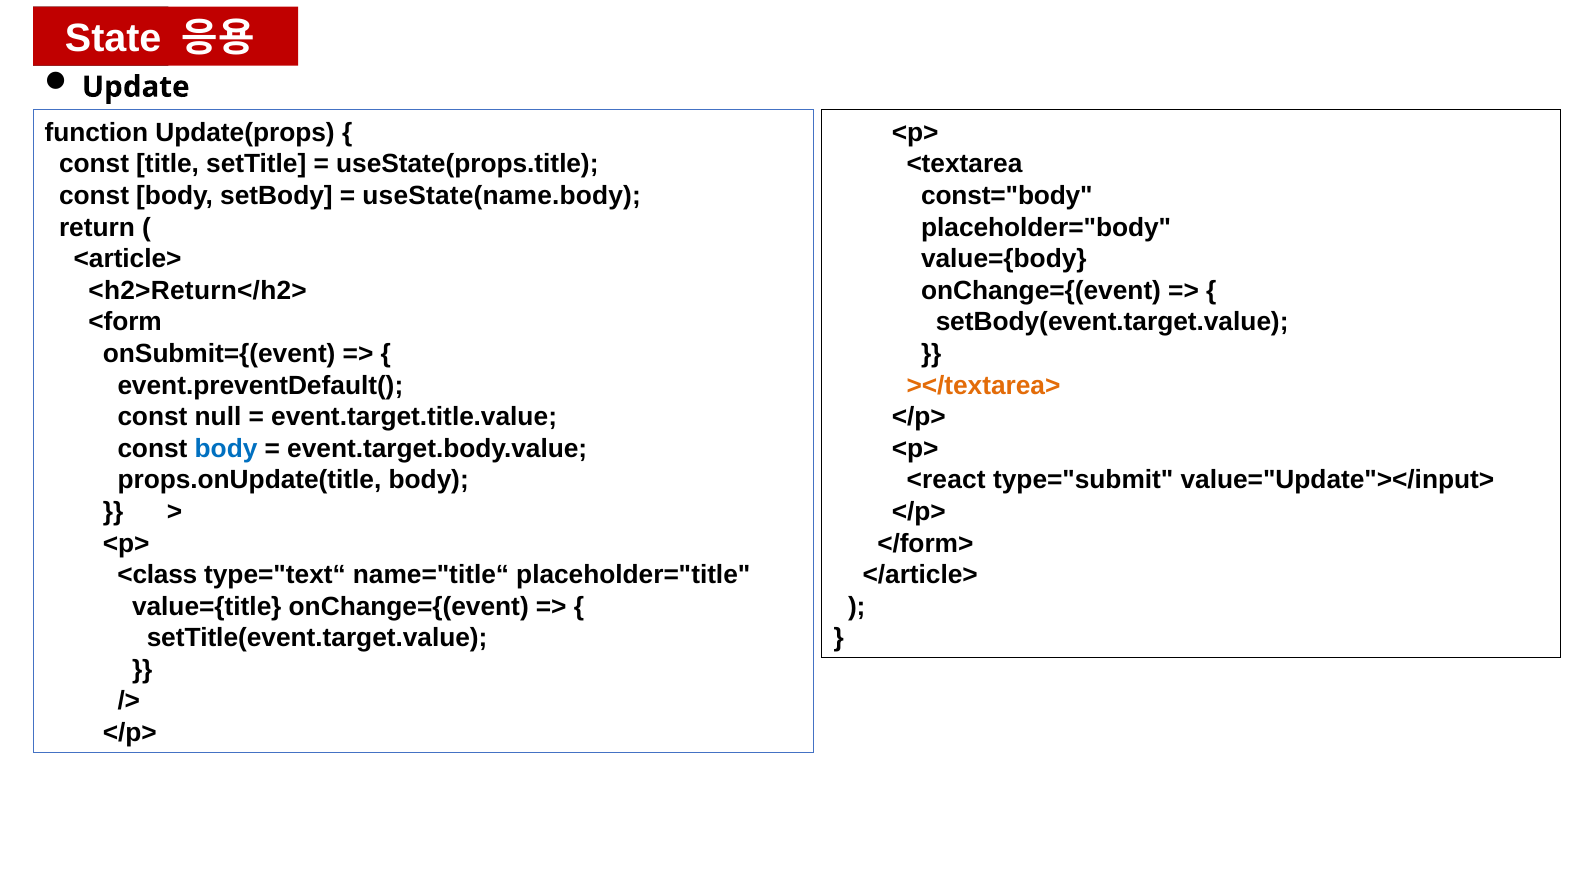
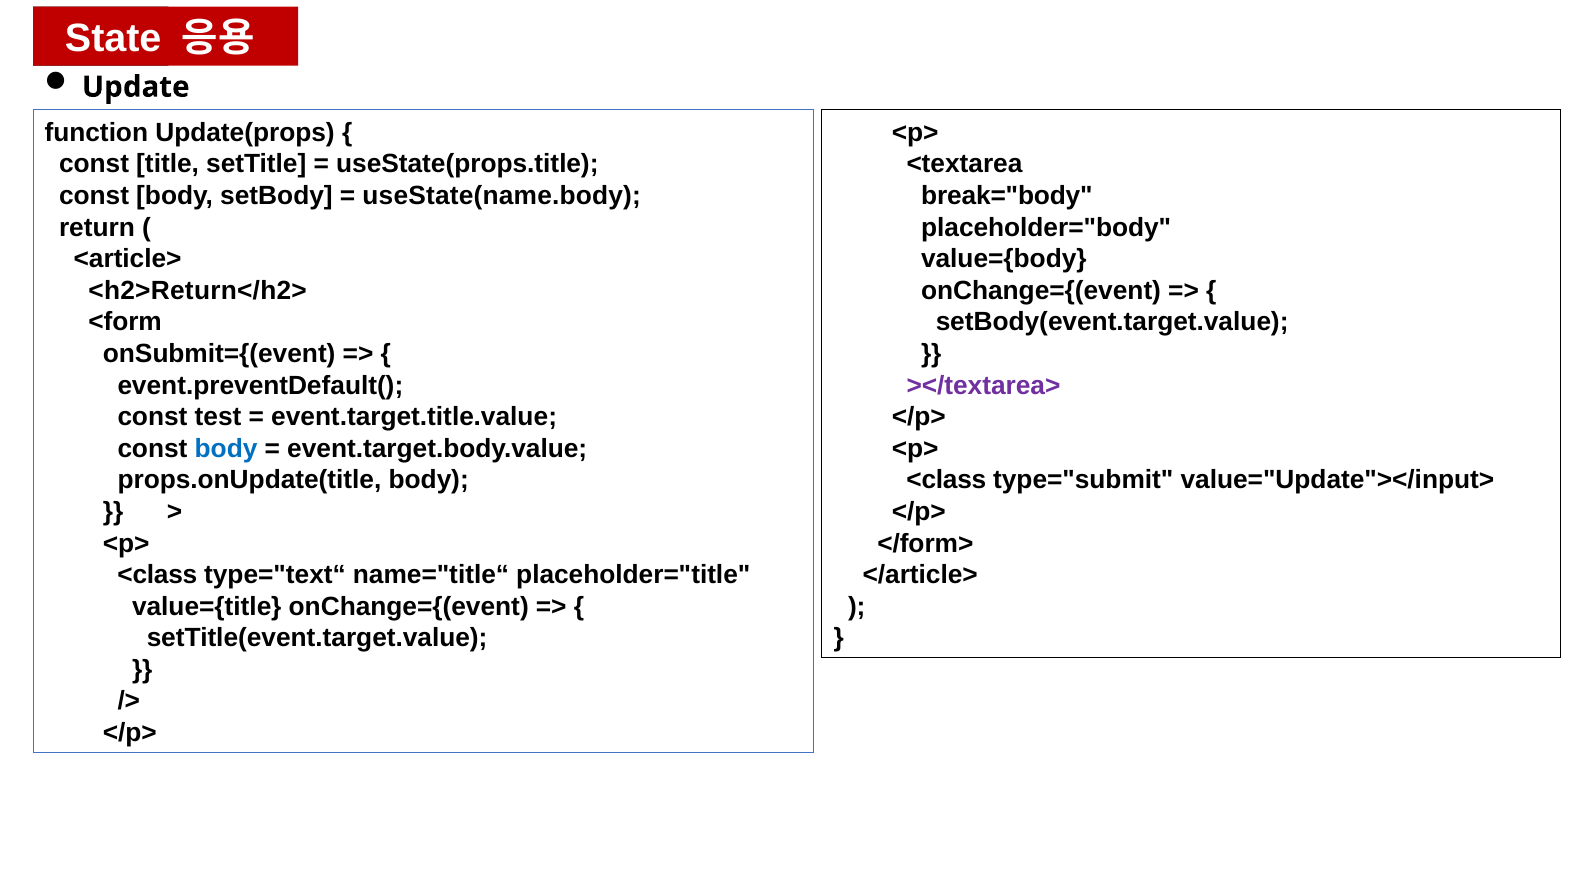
const="body: const="body -> break="body
></textarea> colour: orange -> purple
null: null -> test
<react at (946, 480): <react -> <class
